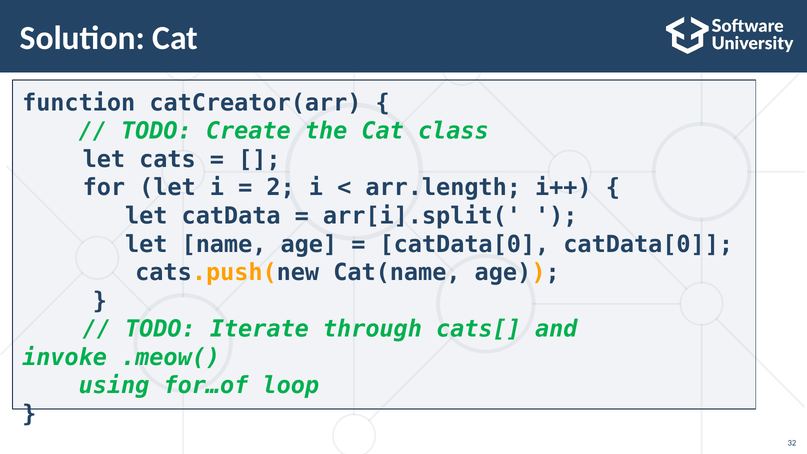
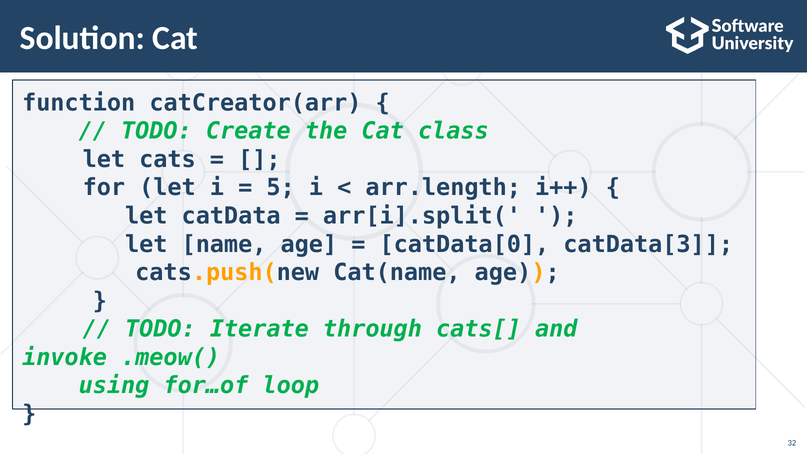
2: 2 -> 5
catData[0 catData[0: catData[0 -> catData[3
